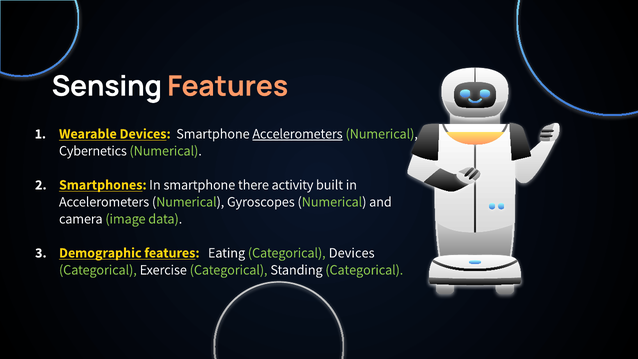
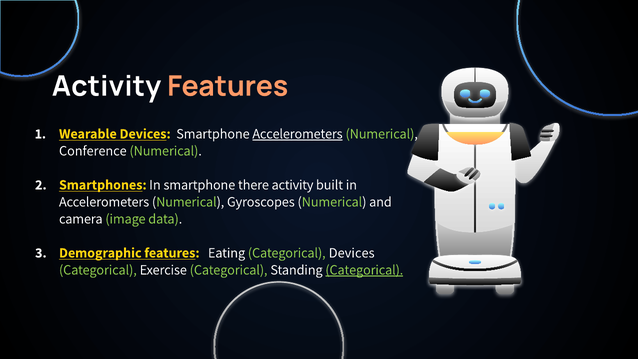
Sensing at (107, 86): Sensing -> Activity
Cybernetics: Cybernetics -> Conference
Categorical at (364, 270) underline: none -> present
